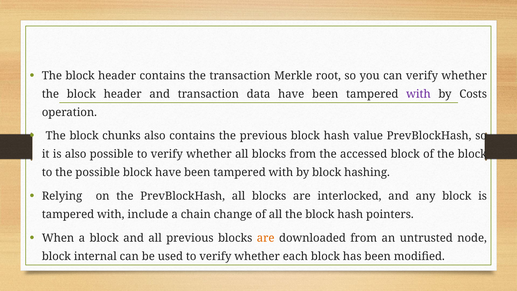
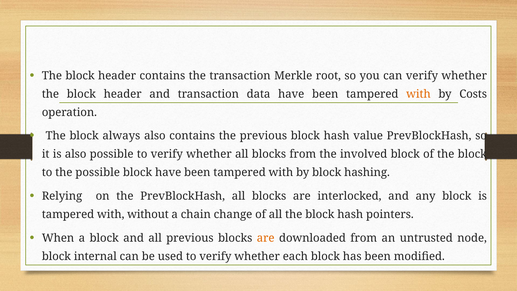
with at (418, 94) colour: purple -> orange
chunks: chunks -> always
accessed: accessed -> involved
include: include -> without
